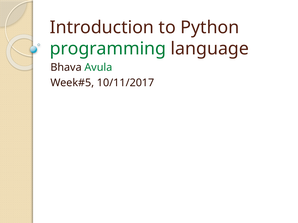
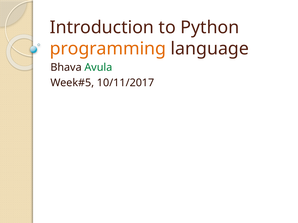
programming colour: green -> orange
